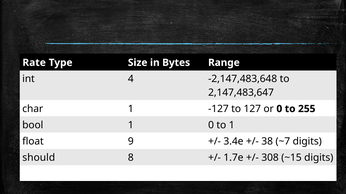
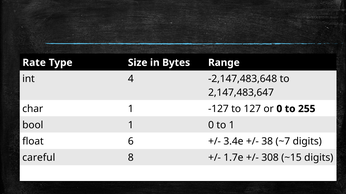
9: 9 -> 6
should: should -> careful
